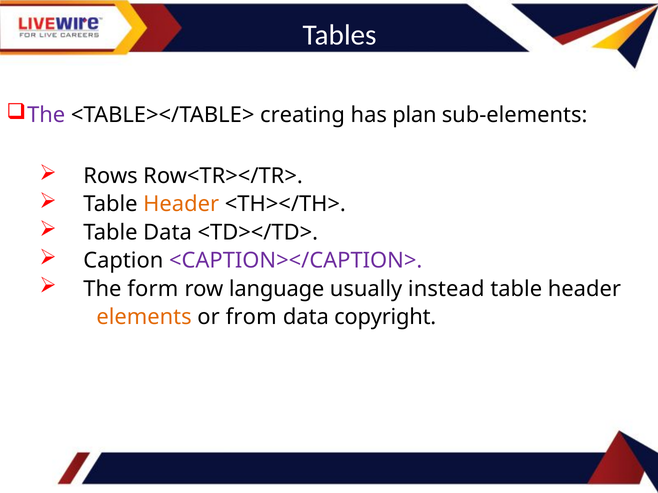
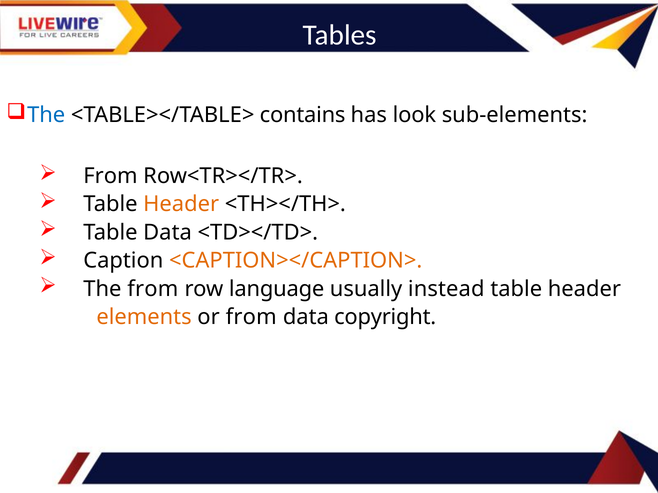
The at (46, 115) colour: purple -> blue
creating: creating -> contains
plan: plan -> look
Rows at (111, 176): Rows -> From
<CAPTION></CAPTION> colour: purple -> orange
The form: form -> from
